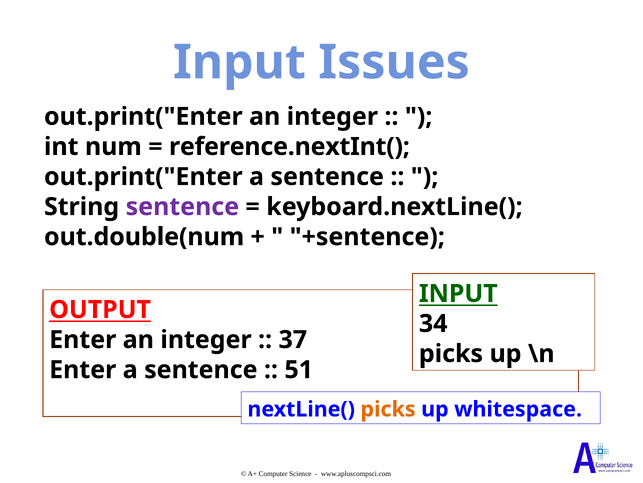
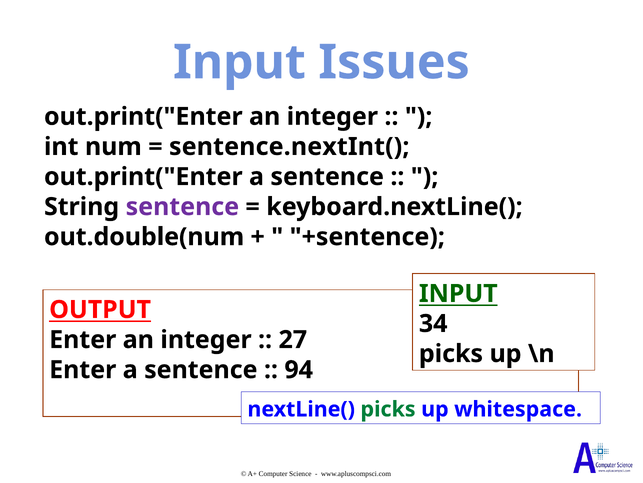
reference.nextInt(: reference.nextInt( -> sentence.nextInt(
37: 37 -> 27
51: 51 -> 94
picks at (388, 409) colour: orange -> green
